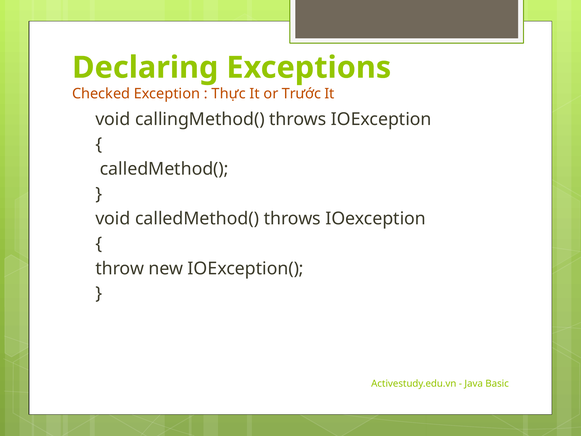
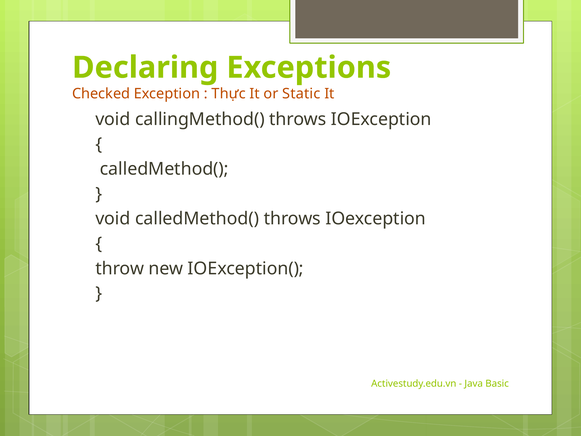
Trước: Trước -> Static
